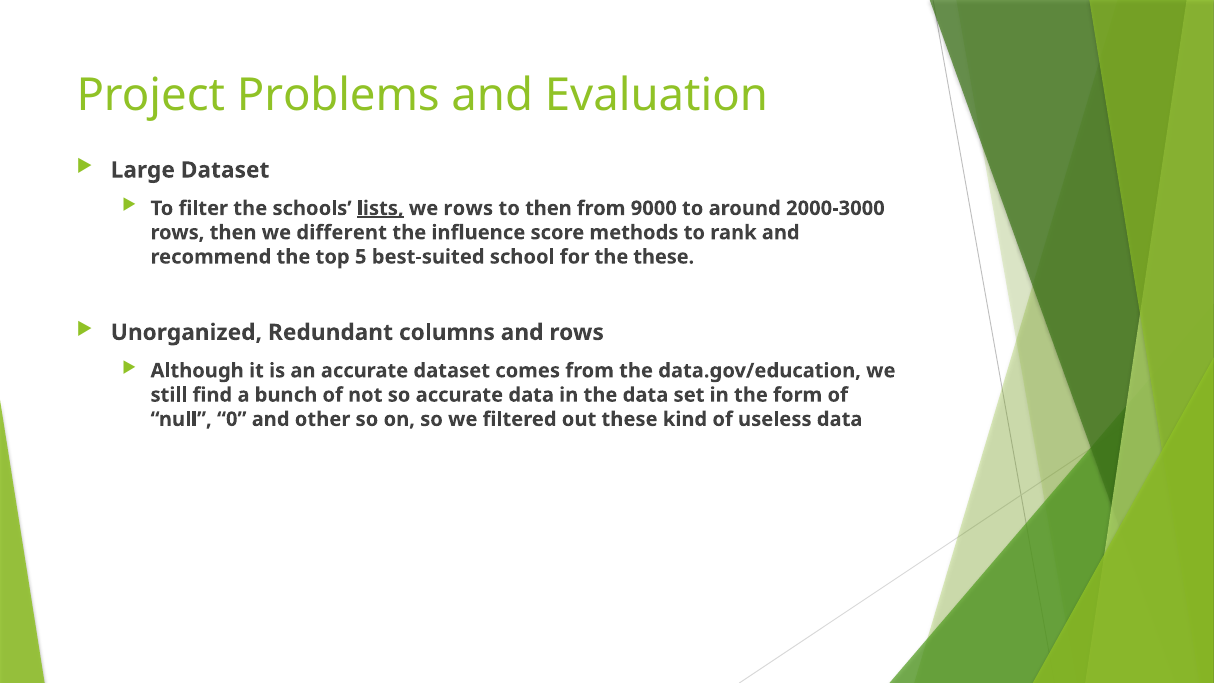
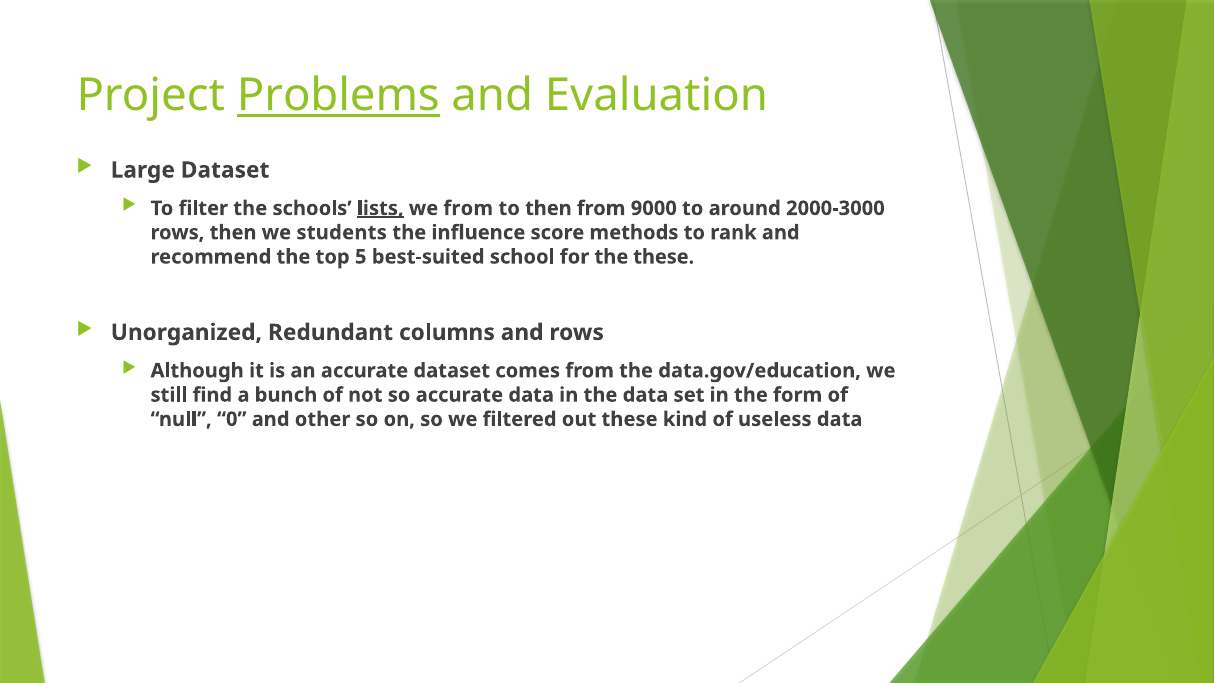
Problems underline: none -> present
we rows: rows -> from
different: different -> students
